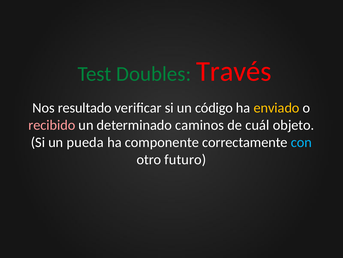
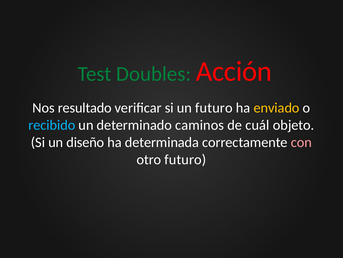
Través: Través -> Acción
un código: código -> futuro
recibido colour: pink -> light blue
pueda: pueda -> diseño
componente: componente -> determinada
con colour: light blue -> pink
